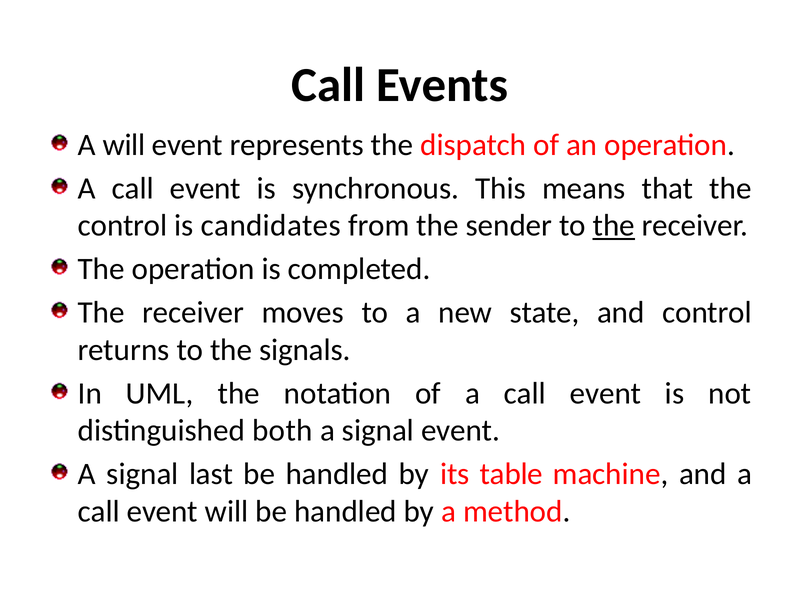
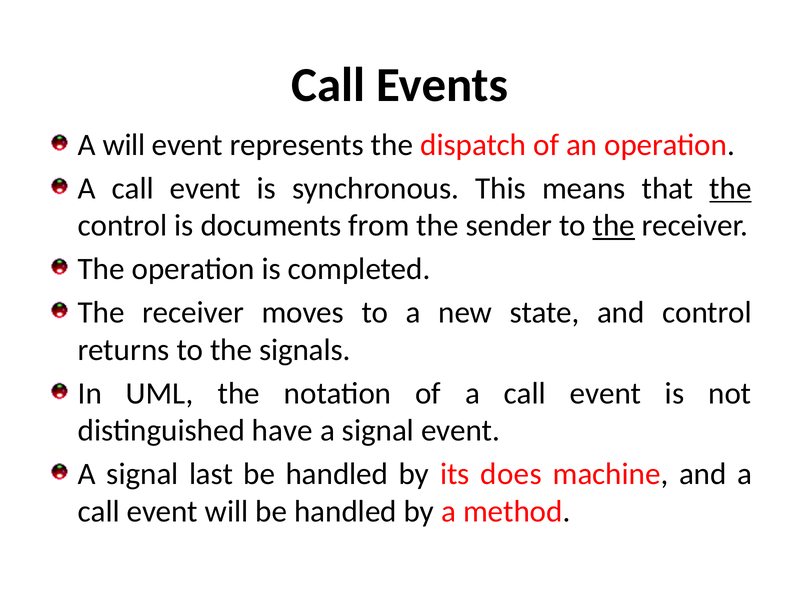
the at (730, 188) underline: none -> present
candidates: candidates -> documents
both: both -> have
table: table -> does
